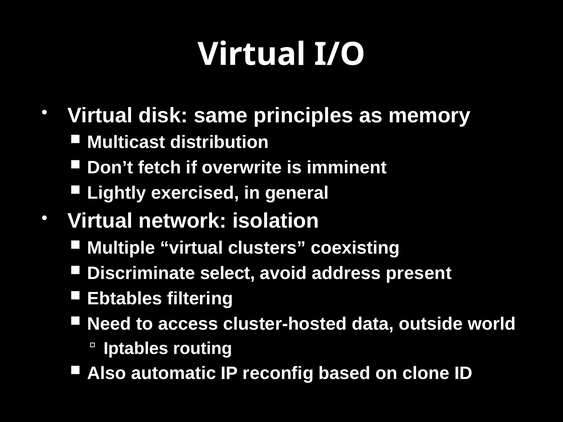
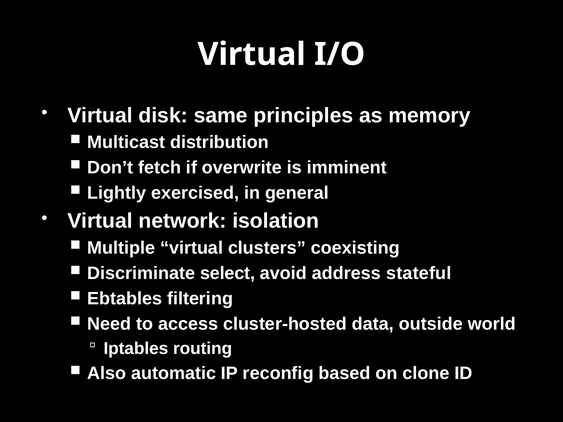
present: present -> stateful
